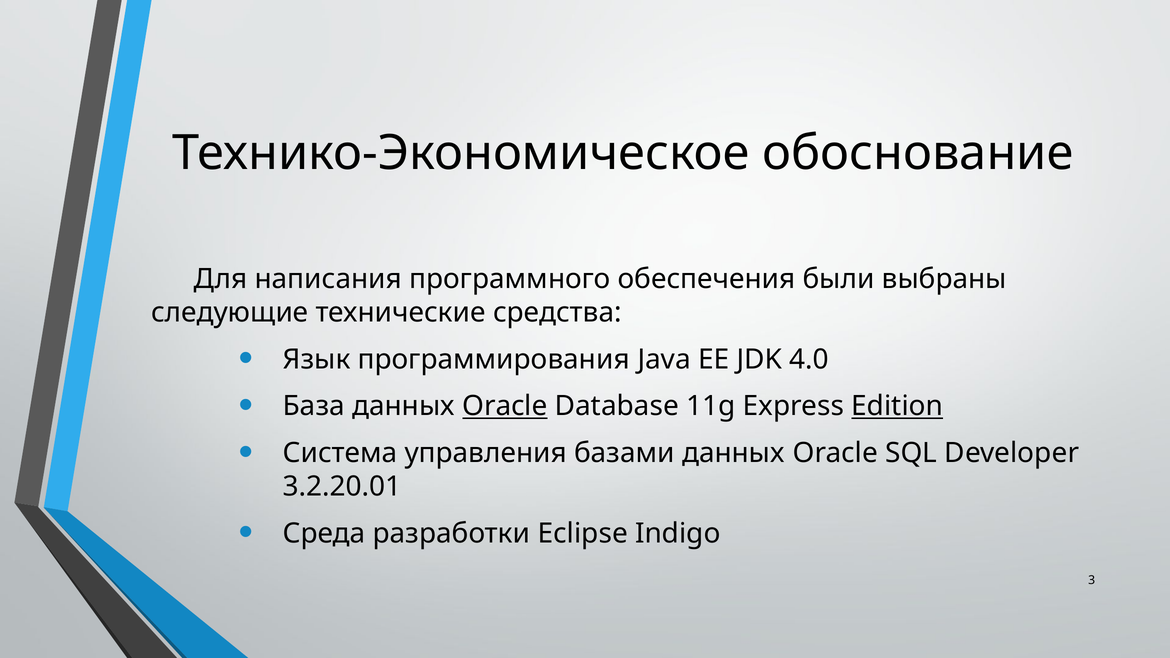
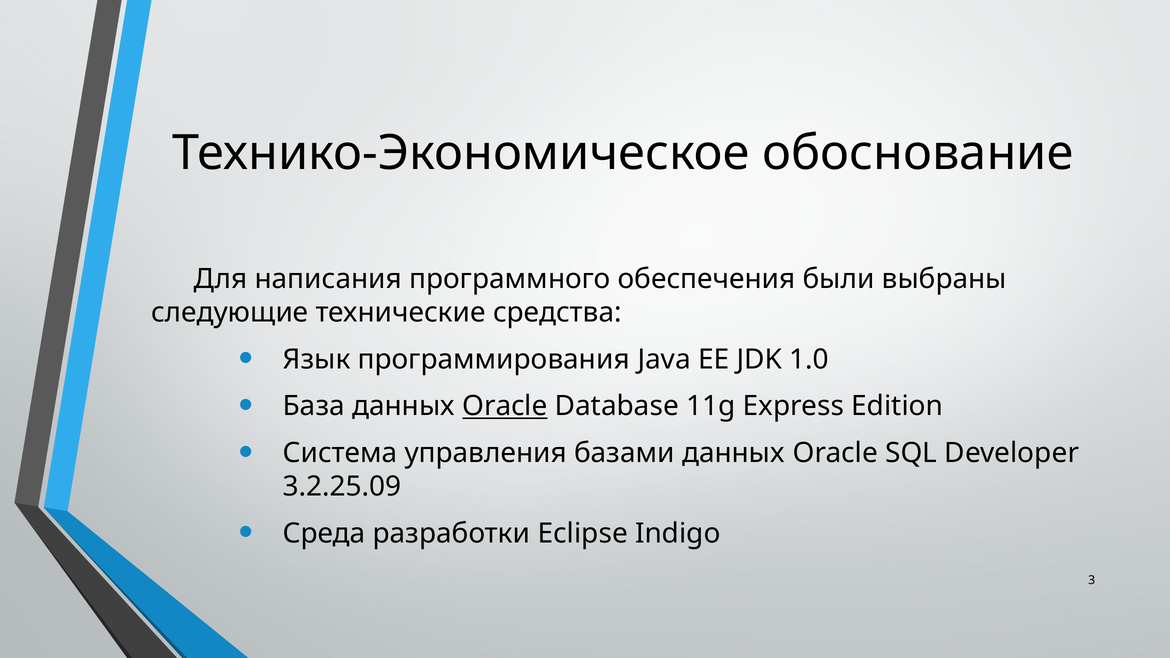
4.0: 4.0 -> 1.0
Edition underline: present -> none
3.2.20.01: 3.2.20.01 -> 3.2.25.09
